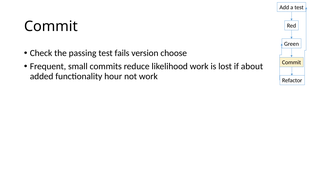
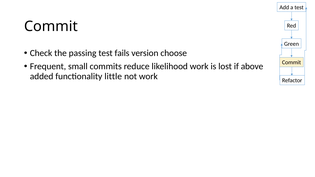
about: about -> above
hour: hour -> little
